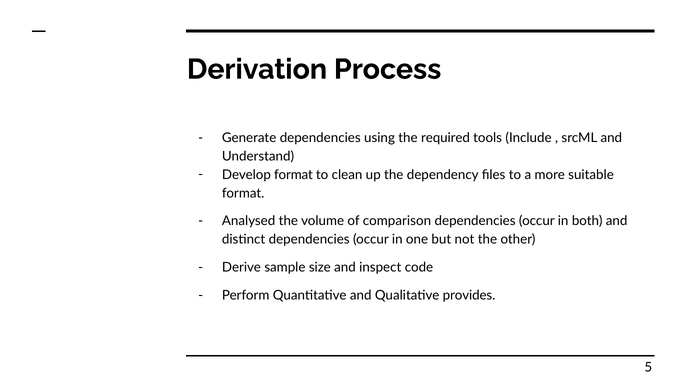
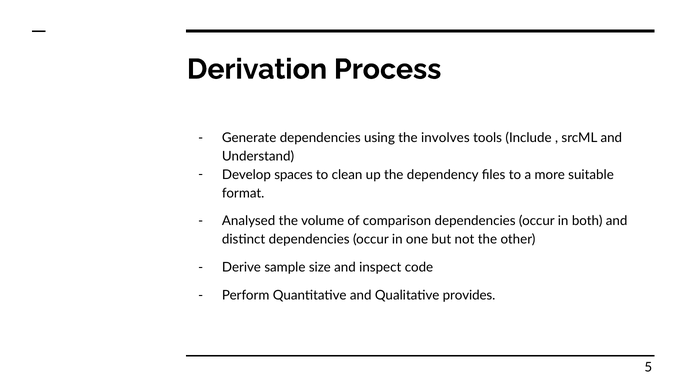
required: required -> involves
Develop format: format -> spaces
